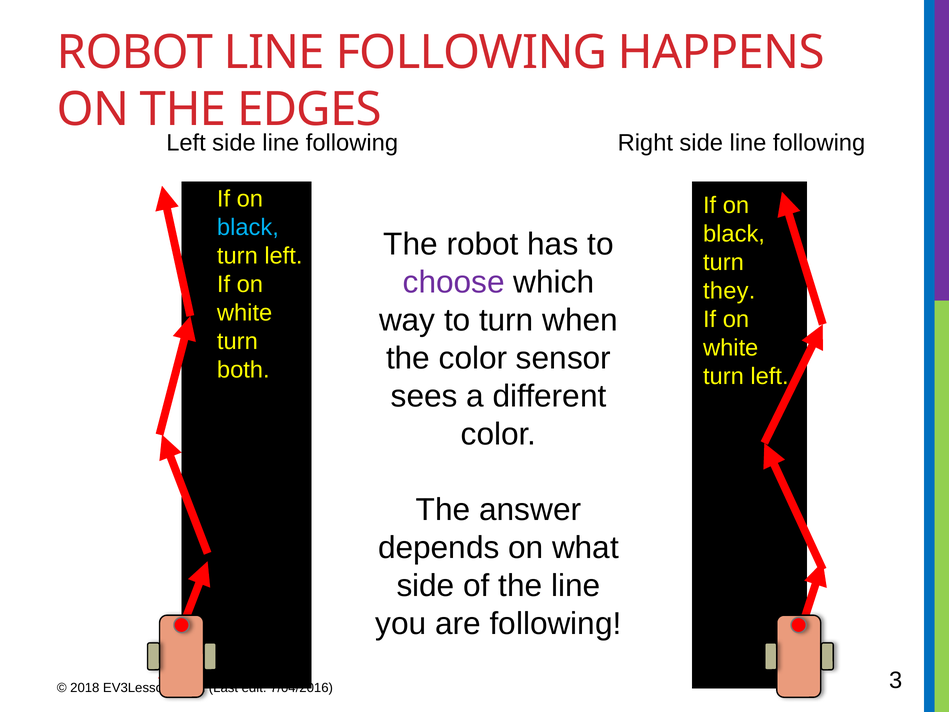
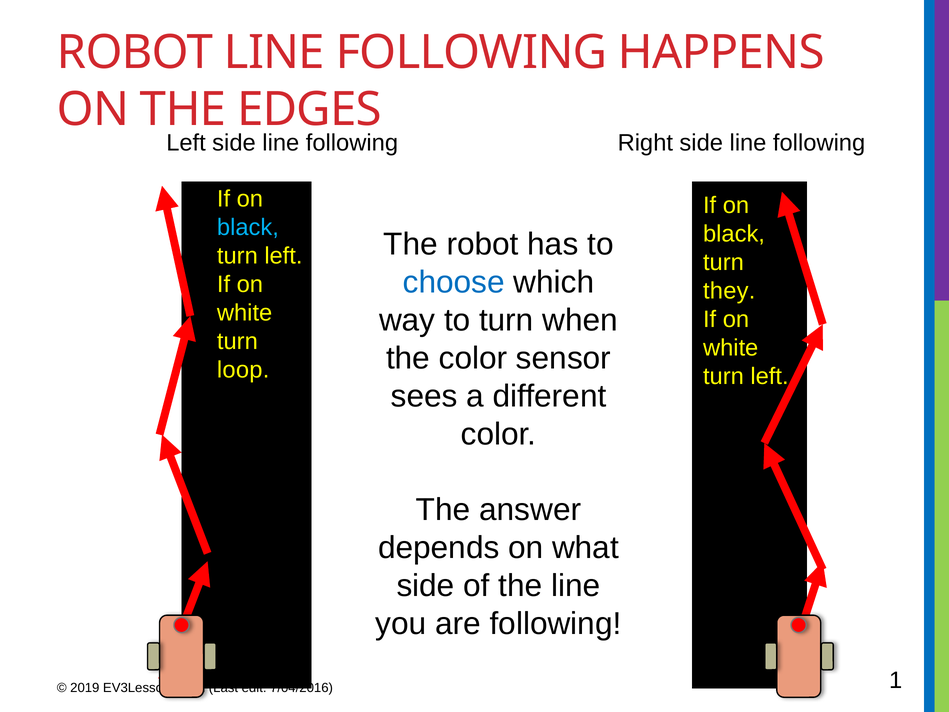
choose colour: purple -> blue
both: both -> loop
2018: 2018 -> 2019
3: 3 -> 1
